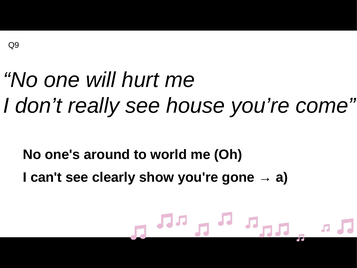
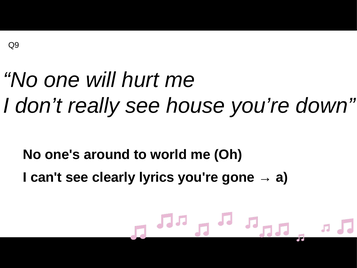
come: come -> down
show: show -> lyrics
